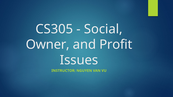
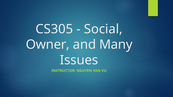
Profit: Profit -> Many
